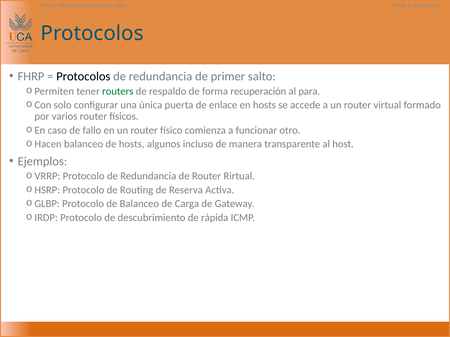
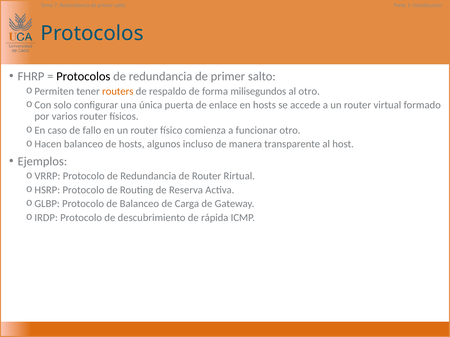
routers colour: green -> orange
recuperación: recuperación -> milisegundos
al para: para -> otro
